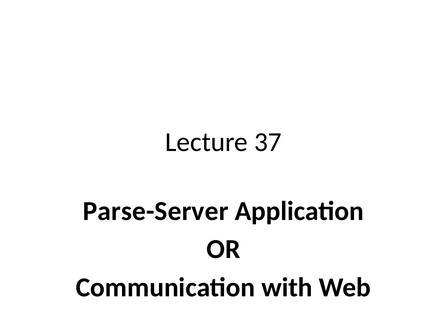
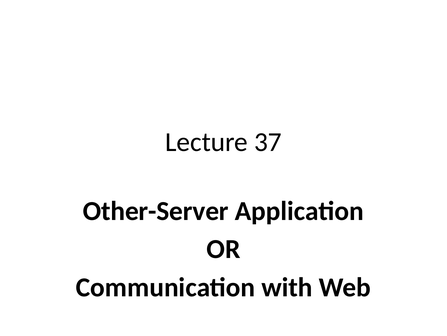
Parse-Server: Parse-Server -> Other-Server
